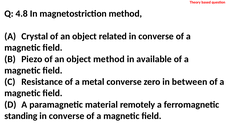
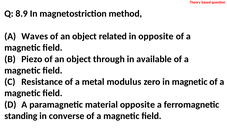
4.8: 4.8 -> 8.9
Crystal: Crystal -> Waves
converse at (156, 36): converse -> opposite
object method: method -> through
metal converse: converse -> modulus
in between: between -> magnetic
material remotely: remotely -> opposite
